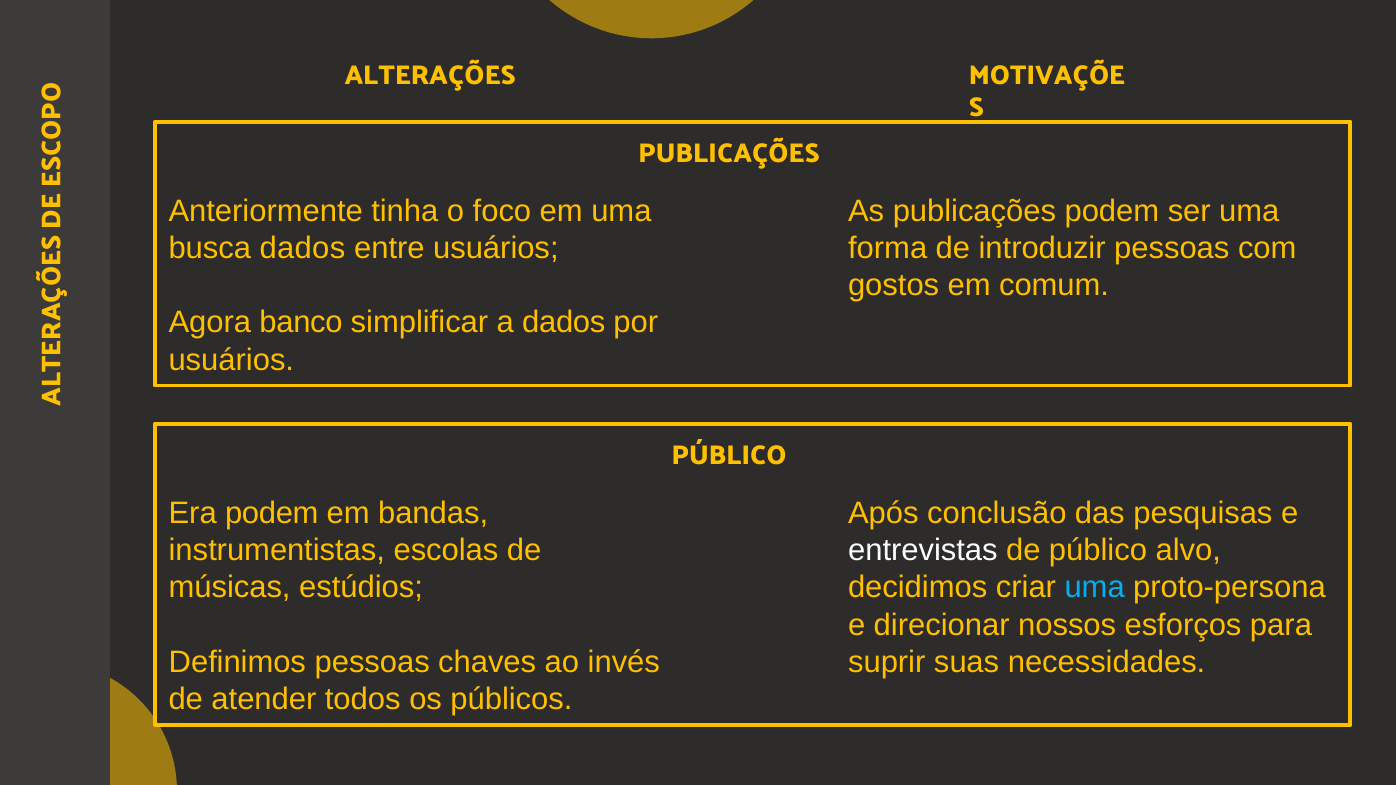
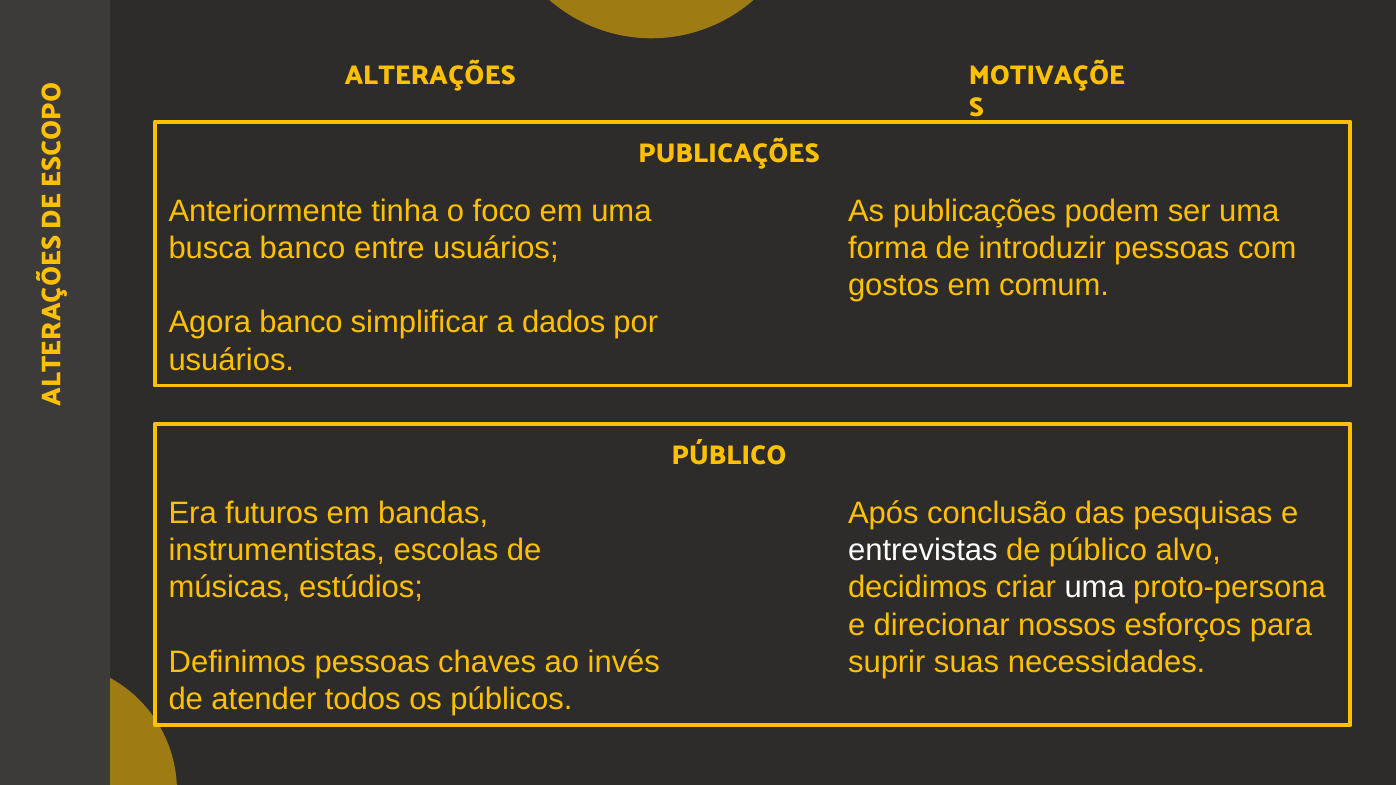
busca dados: dados -> banco
Era podem: podem -> futuros
uma at (1095, 588) colour: light blue -> white
